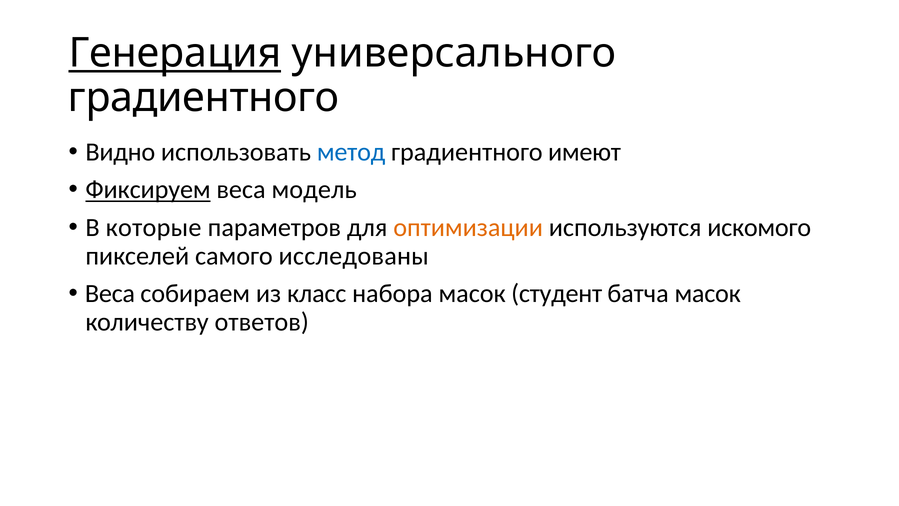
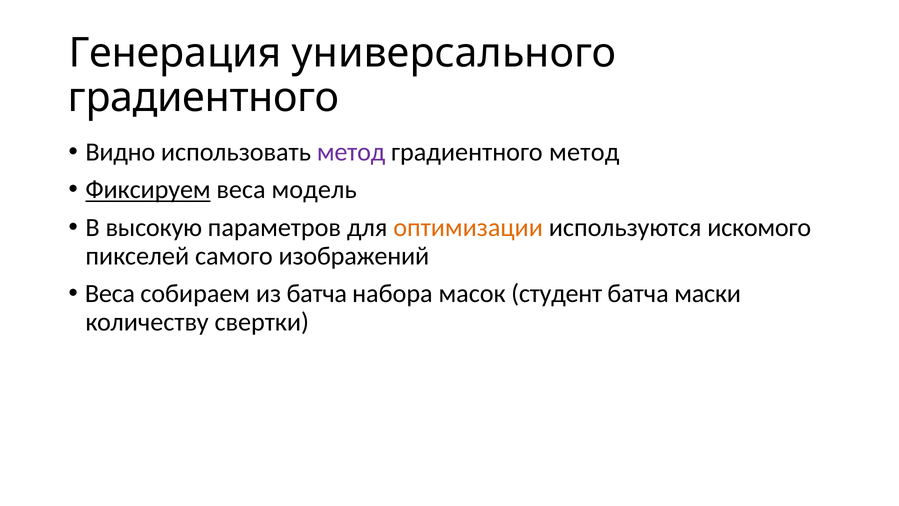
Генерация underline: present -> none
метод at (351, 152) colour: blue -> purple
градиентного имеют: имеют -> метод
которые: которые -> высокую
исследованы: исследованы -> изображений
из класс: класс -> батча
батча масок: масок -> маски
ответов: ответов -> свертки
